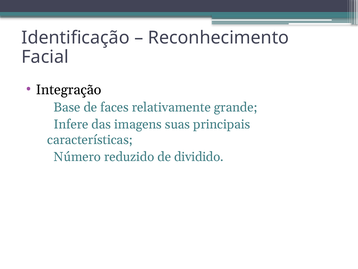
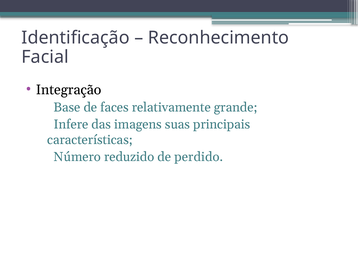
dividido: dividido -> perdido
